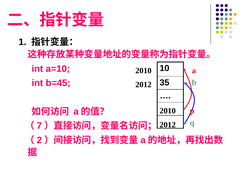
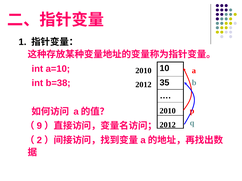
b=45: b=45 -> b=38
7: 7 -> 9
